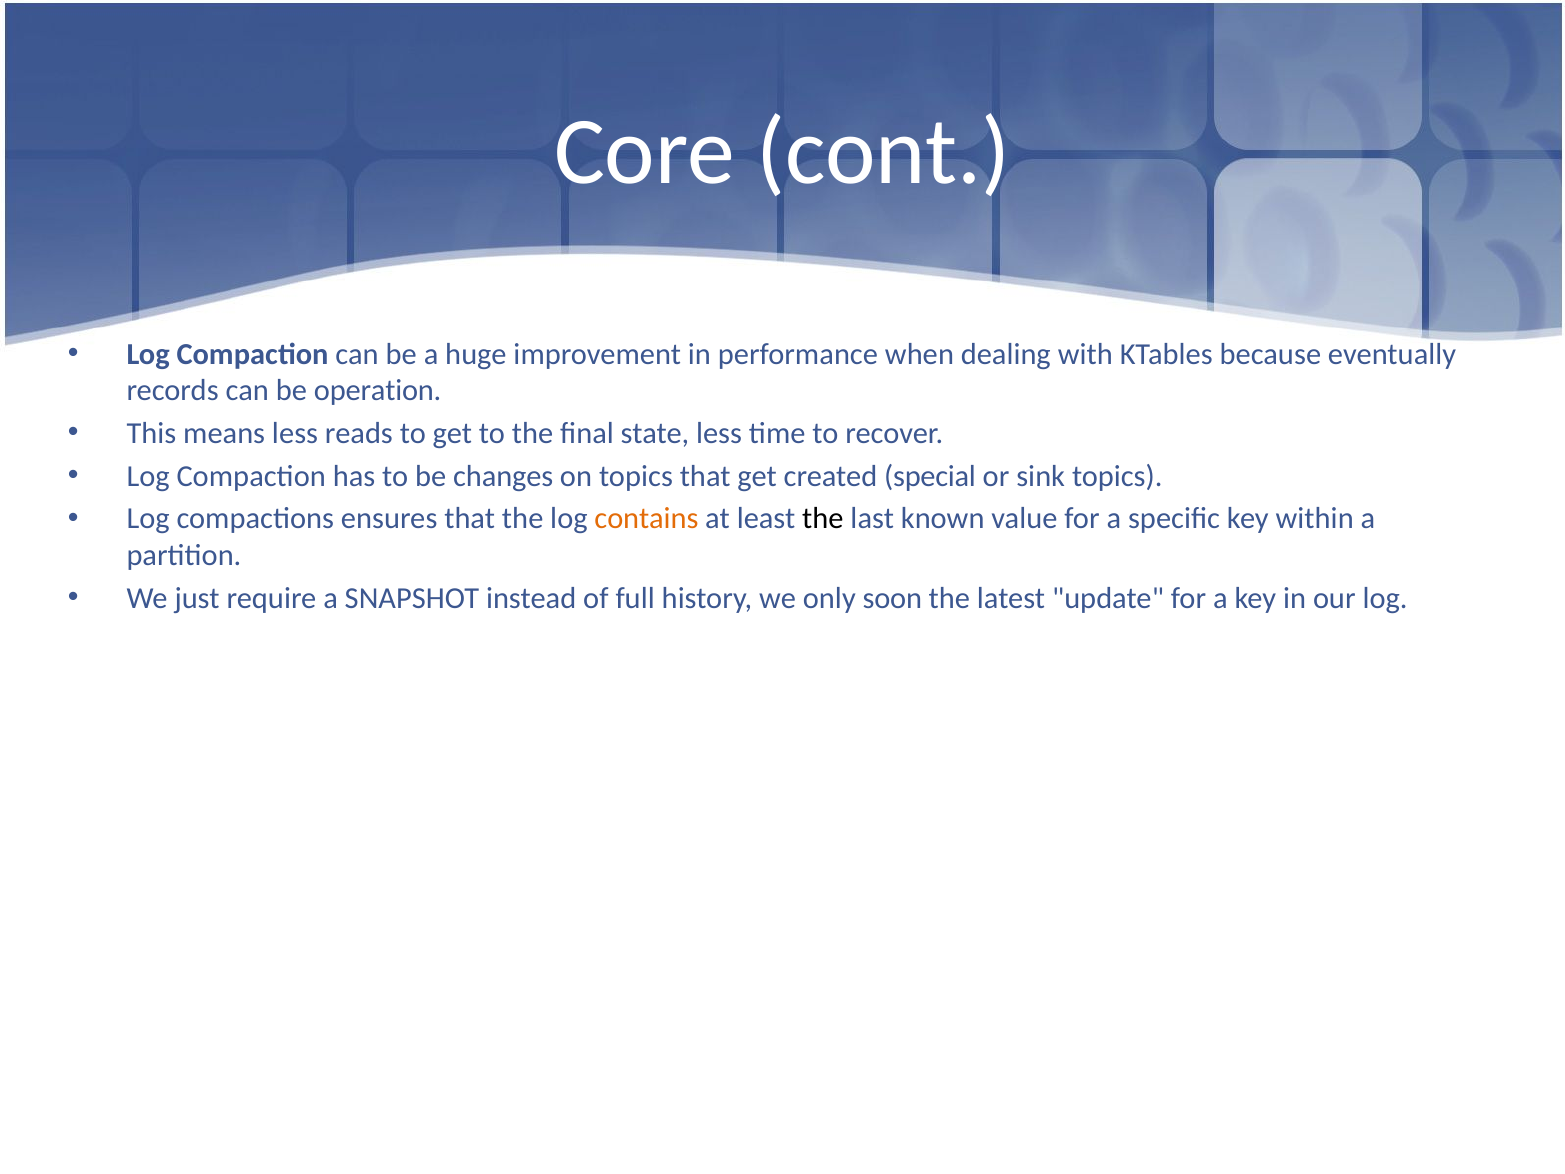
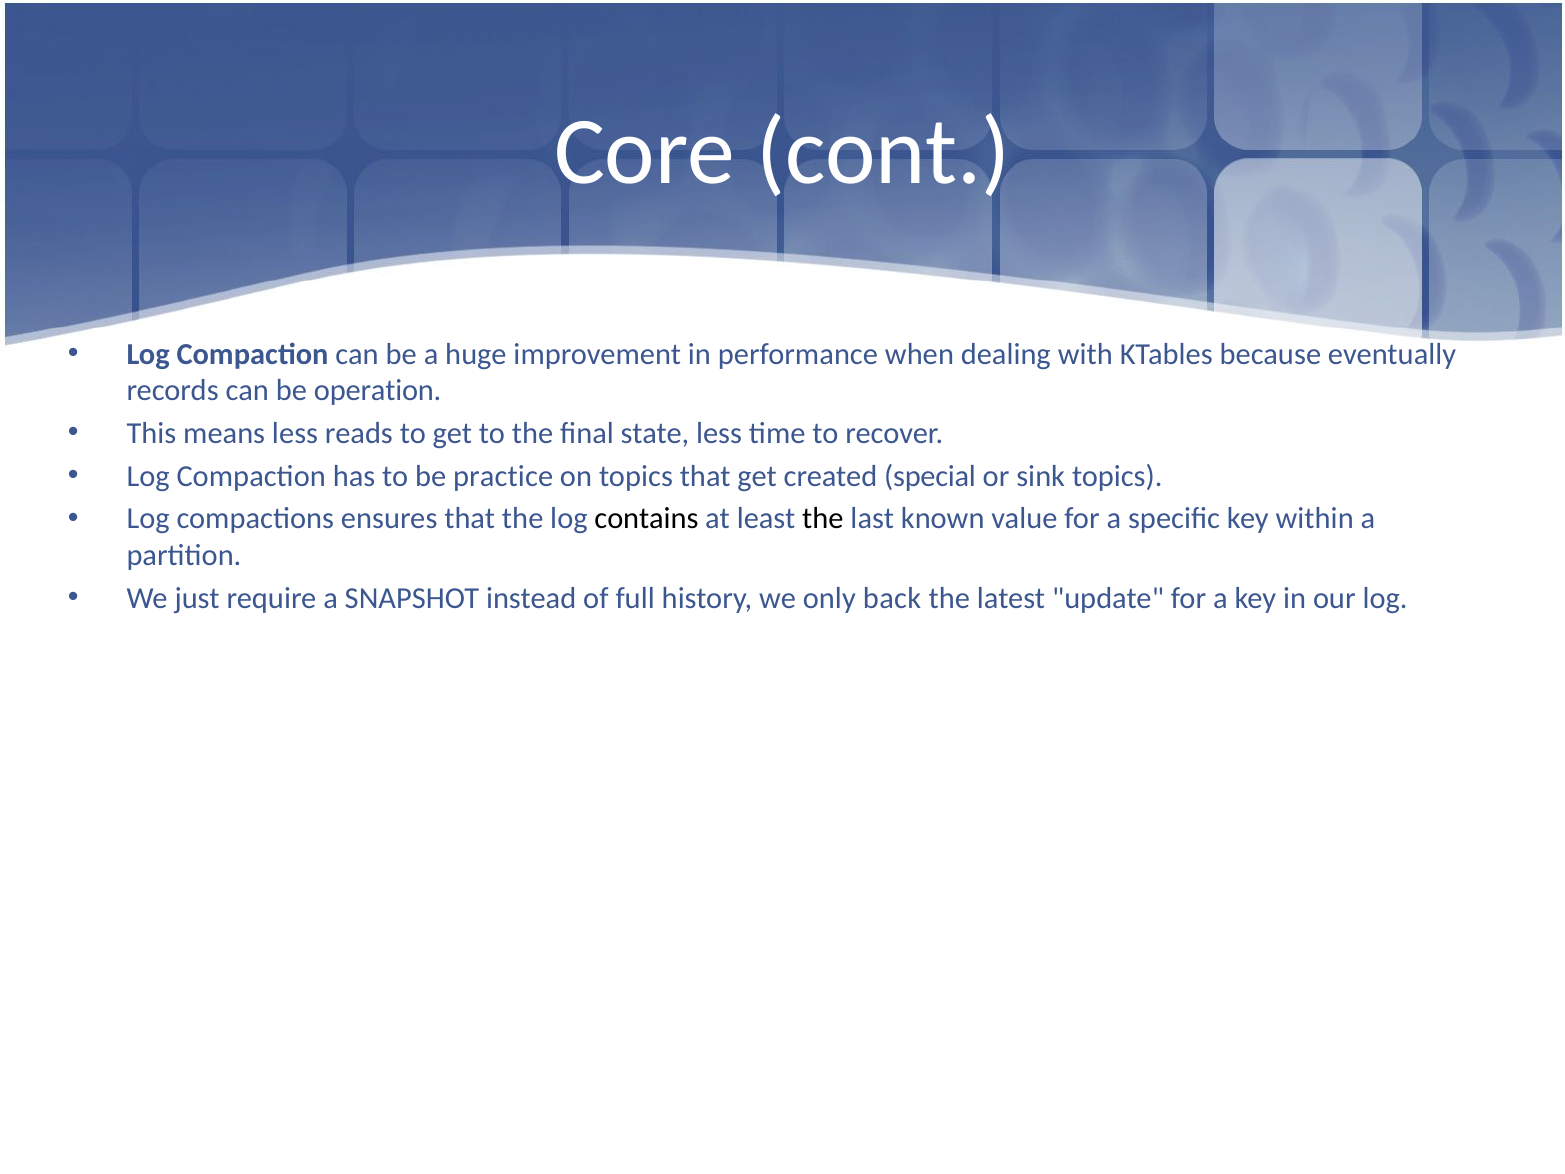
changes: changes -> practice
contains colour: orange -> black
soon: soon -> back
